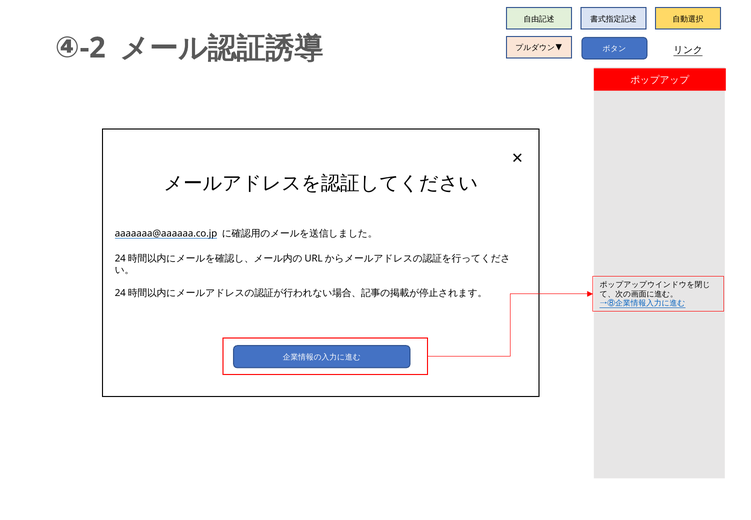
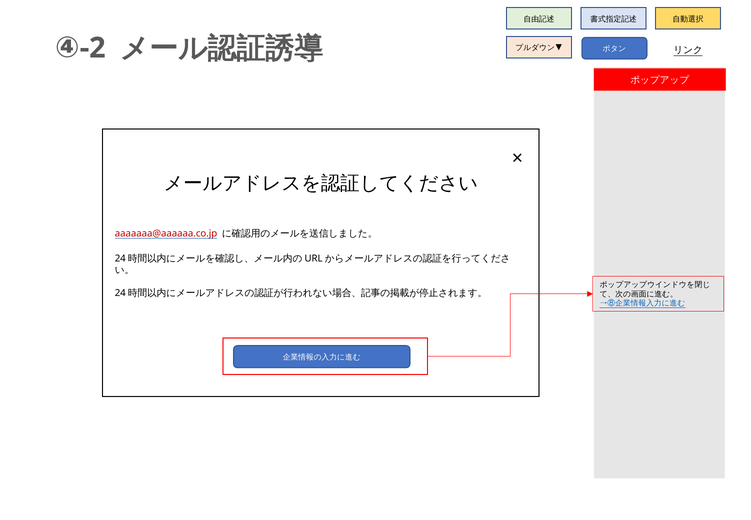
aaaaaaa@aaaaaa.co.jp colour: black -> red
